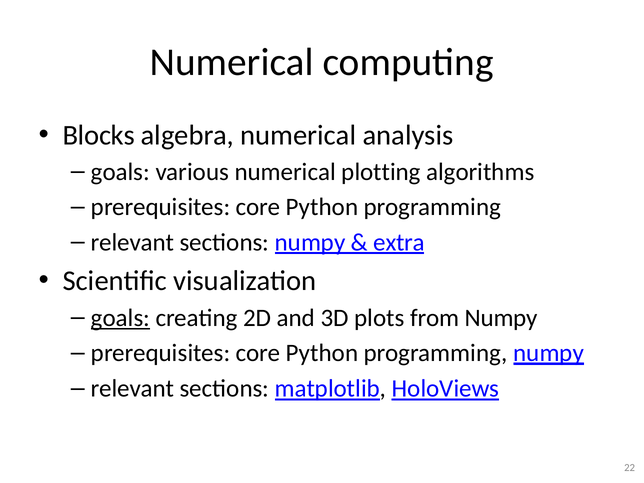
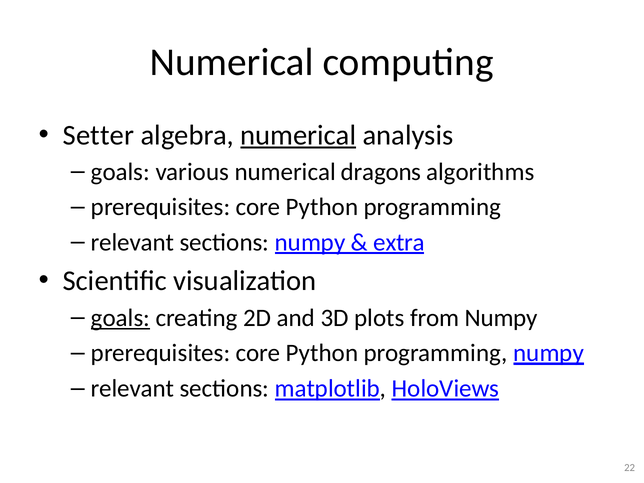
Blocks: Blocks -> Setter
numerical at (298, 135) underline: none -> present
plotting: plotting -> dragons
